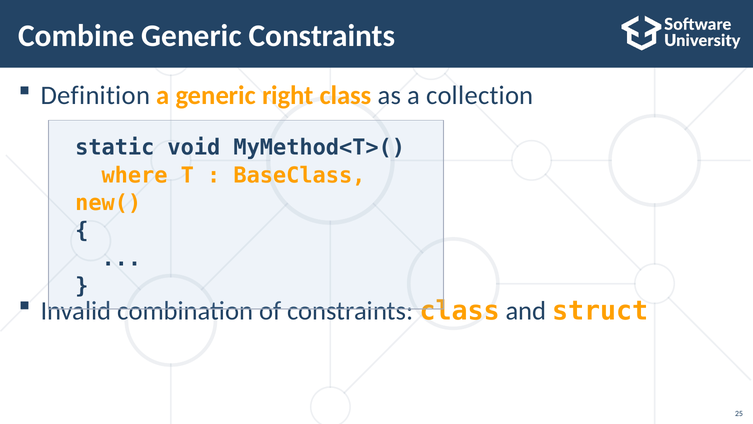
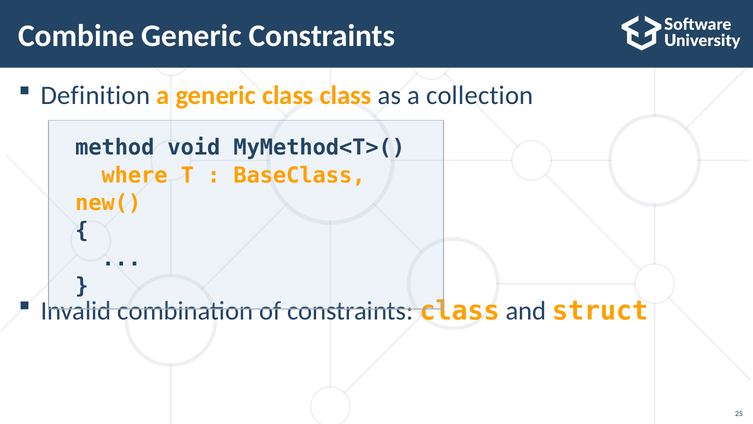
generic right: right -> class
static: static -> method
